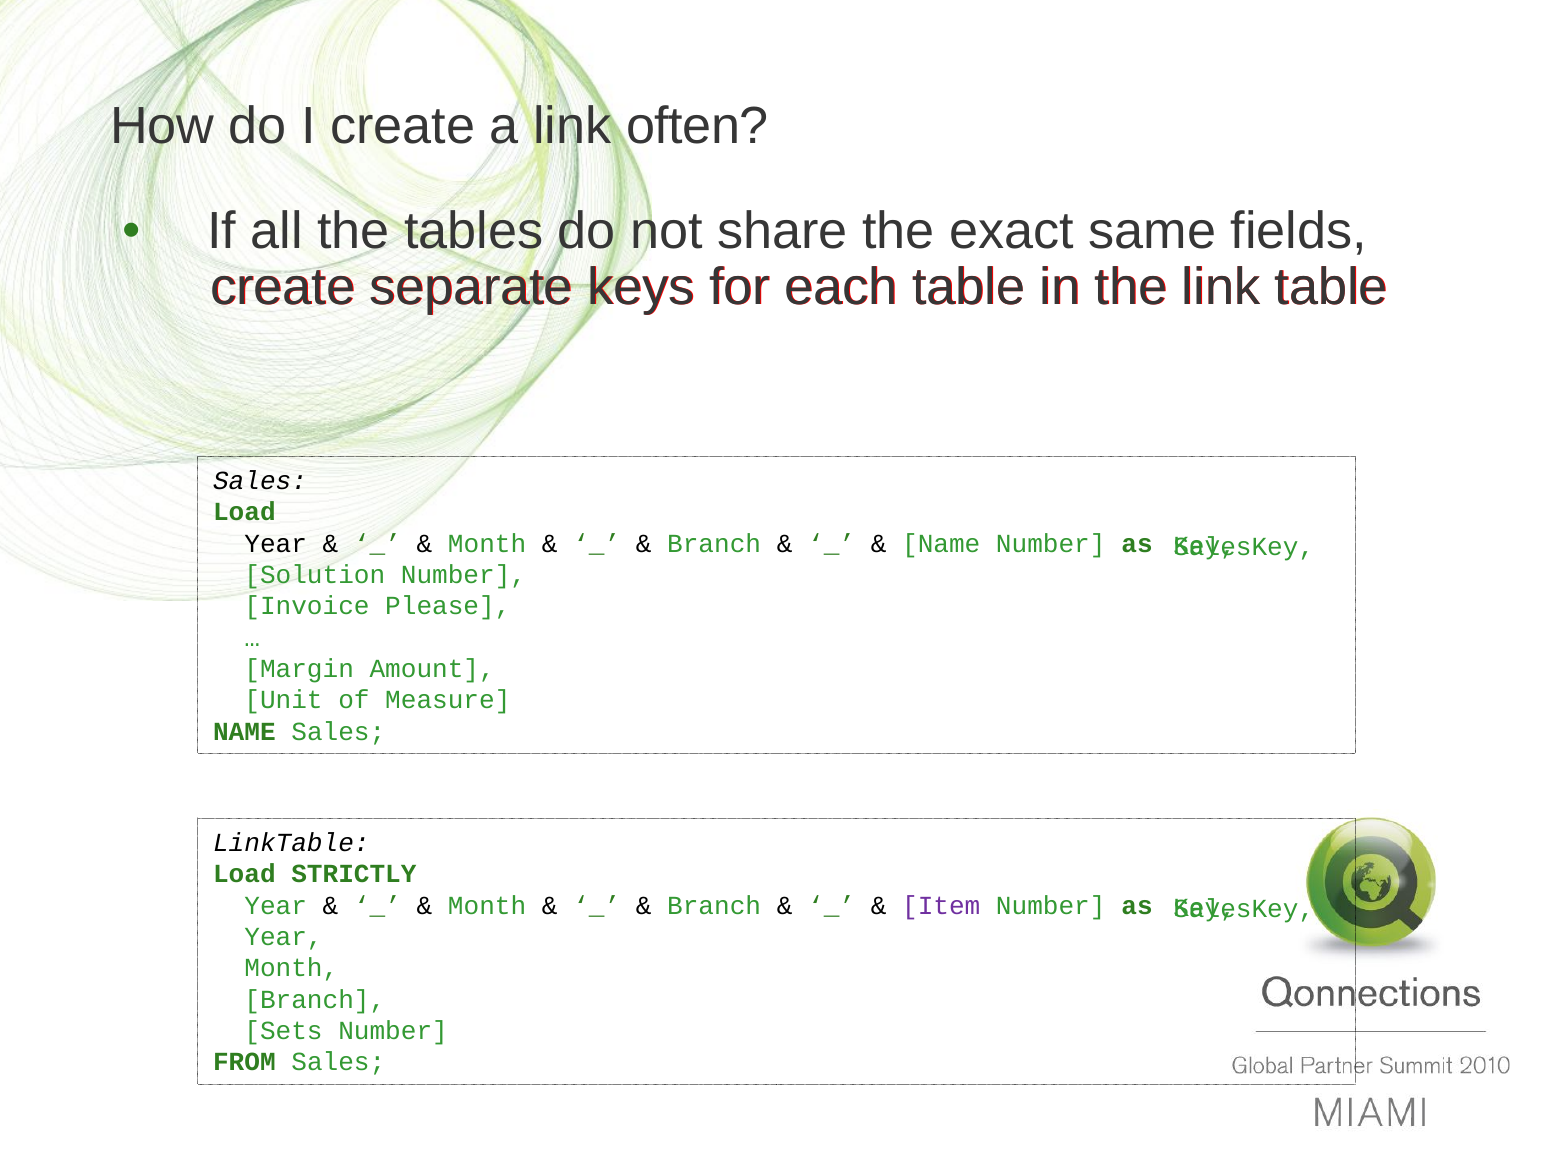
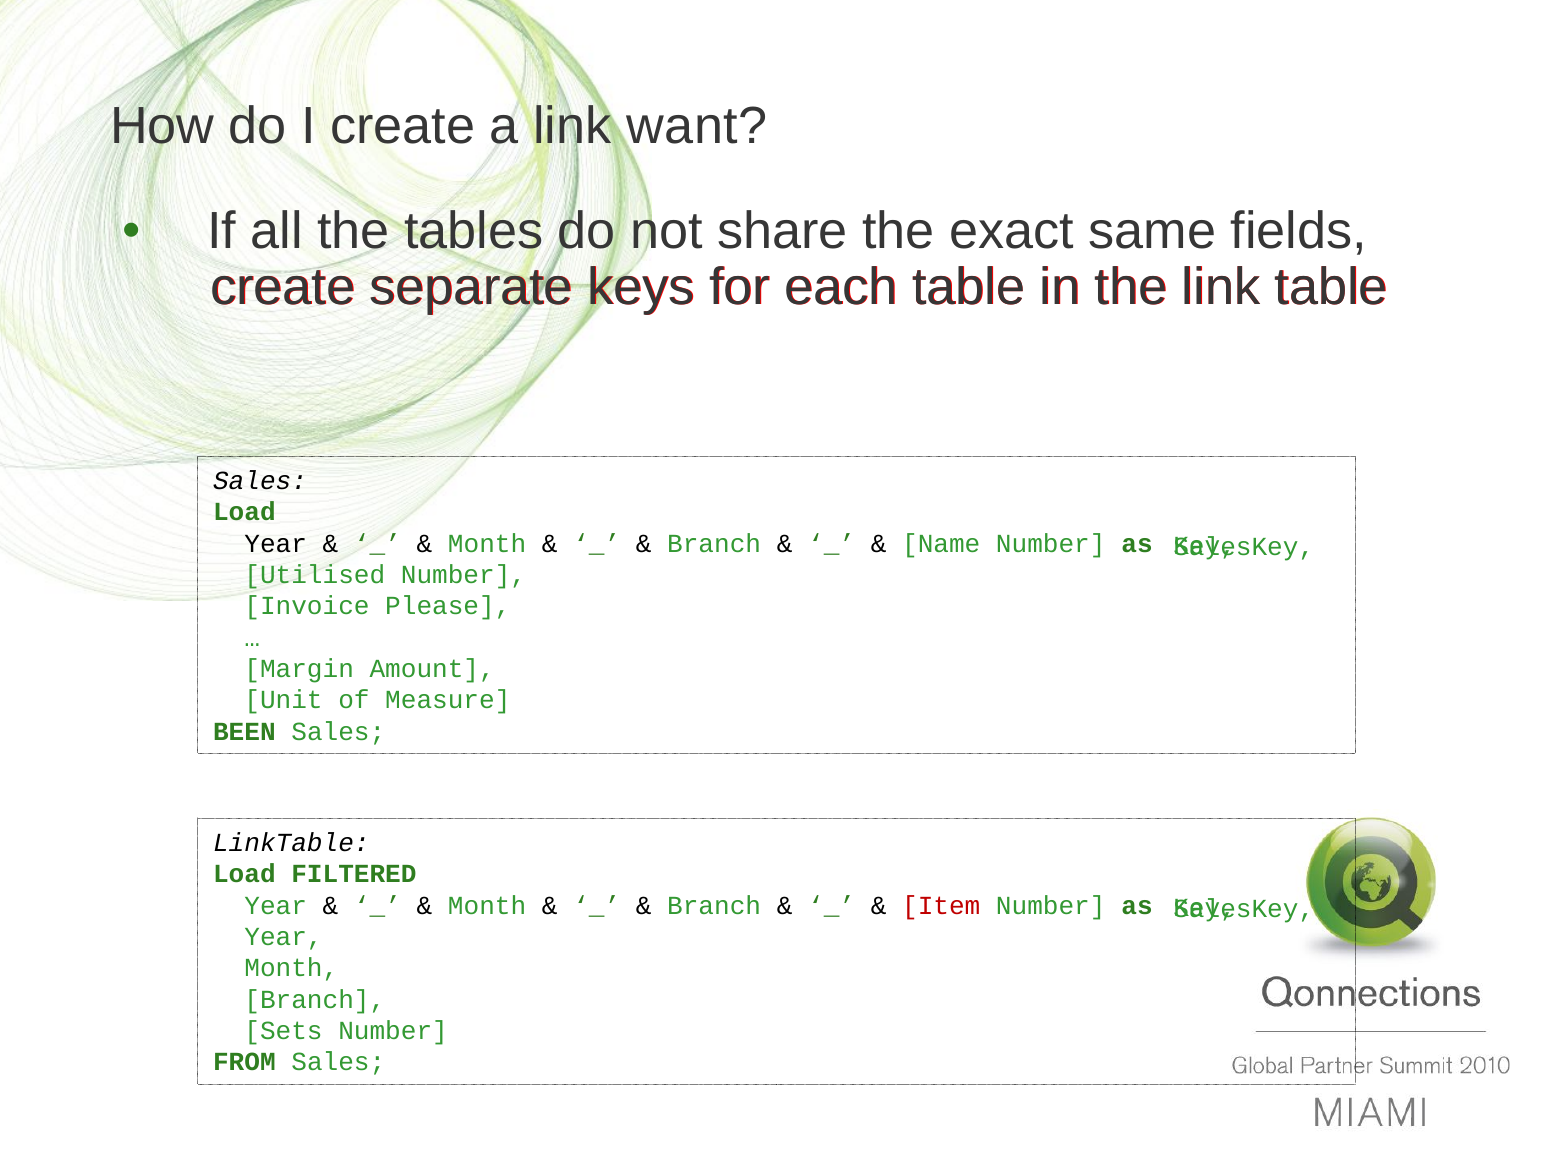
often: often -> want
Solution: Solution -> Utilised
NAME at (244, 731): NAME -> BEEN
STRICTLY: STRICTLY -> FILTERED
Item colour: purple -> red
